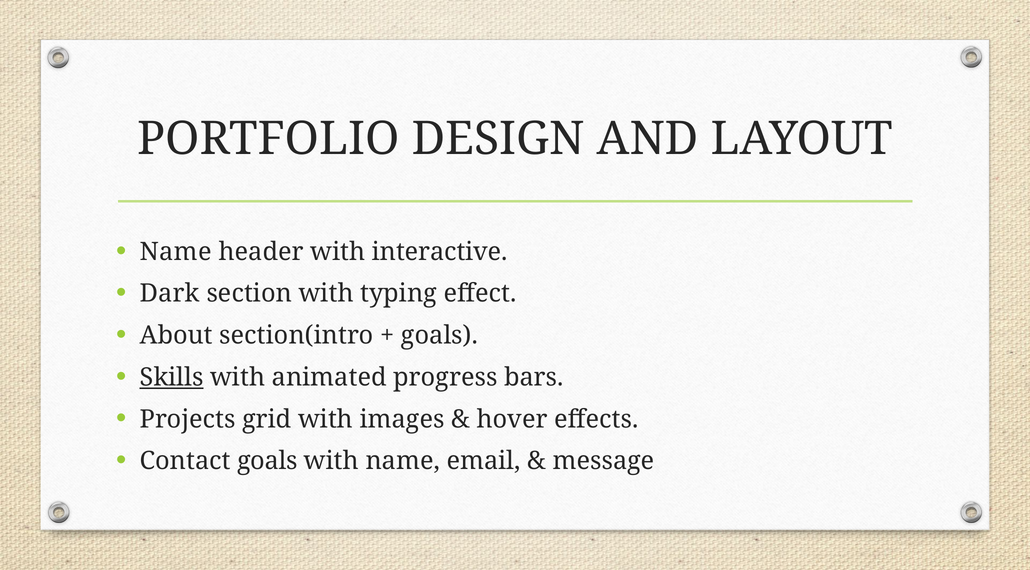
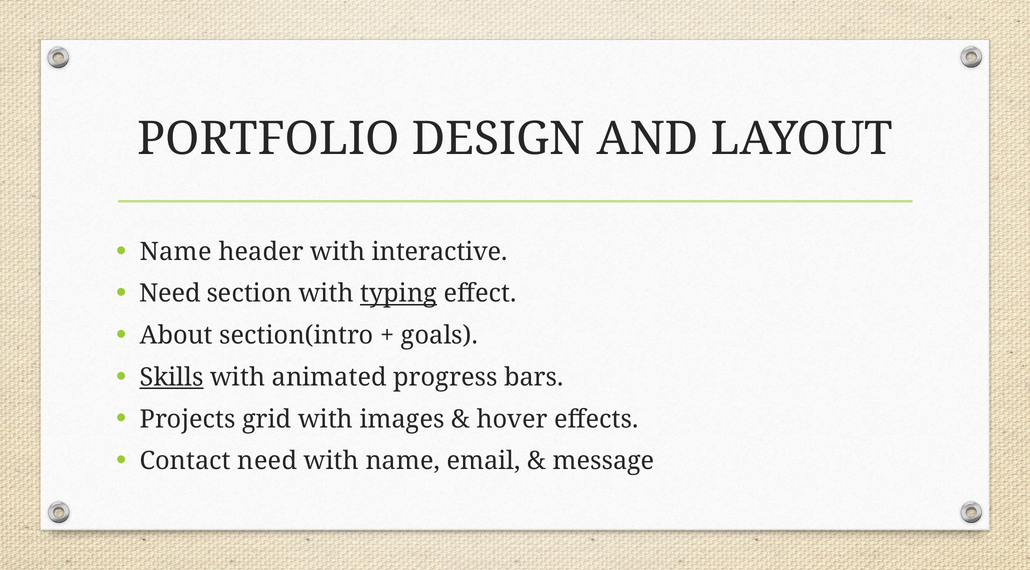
Dark at (170, 293): Dark -> Need
typing underline: none -> present
Contact goals: goals -> need
